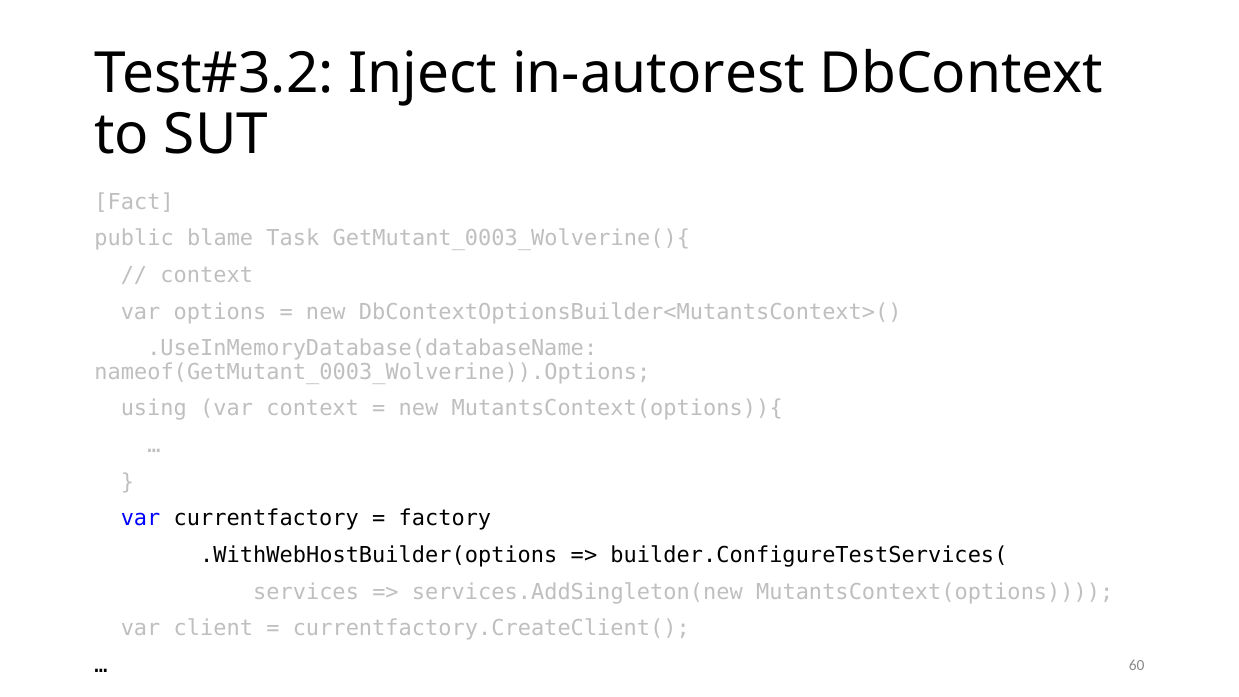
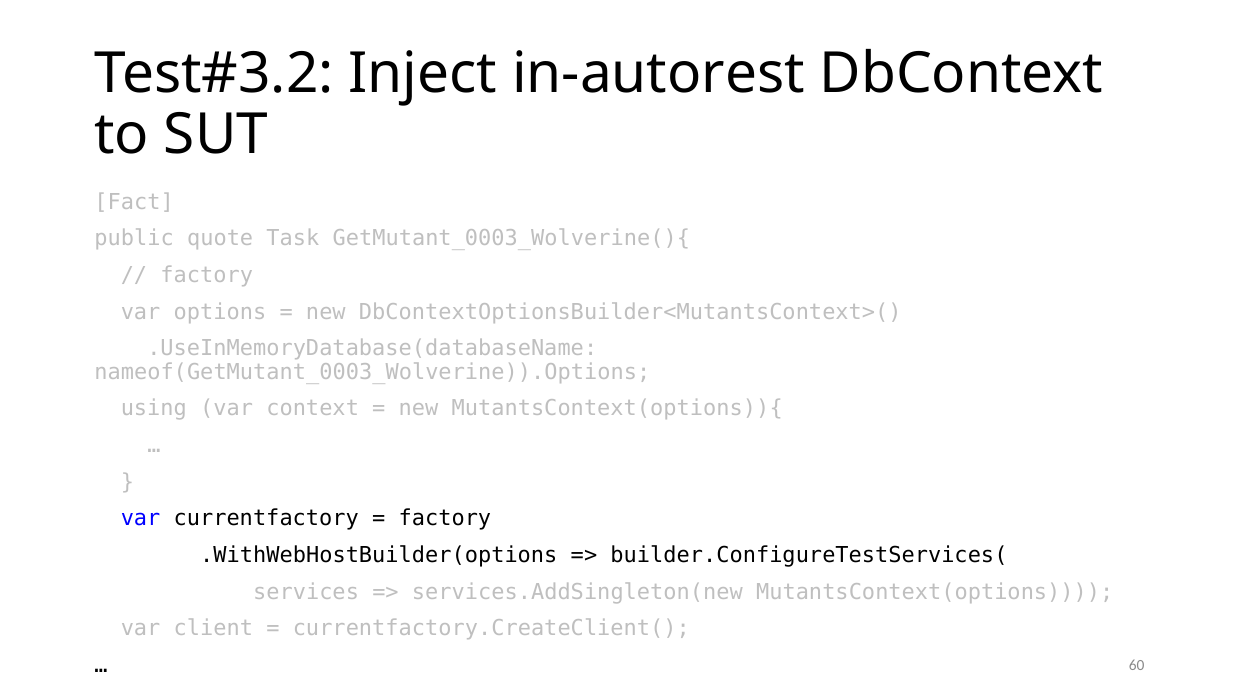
blame: blame -> quote
context at (207, 275): context -> factory
